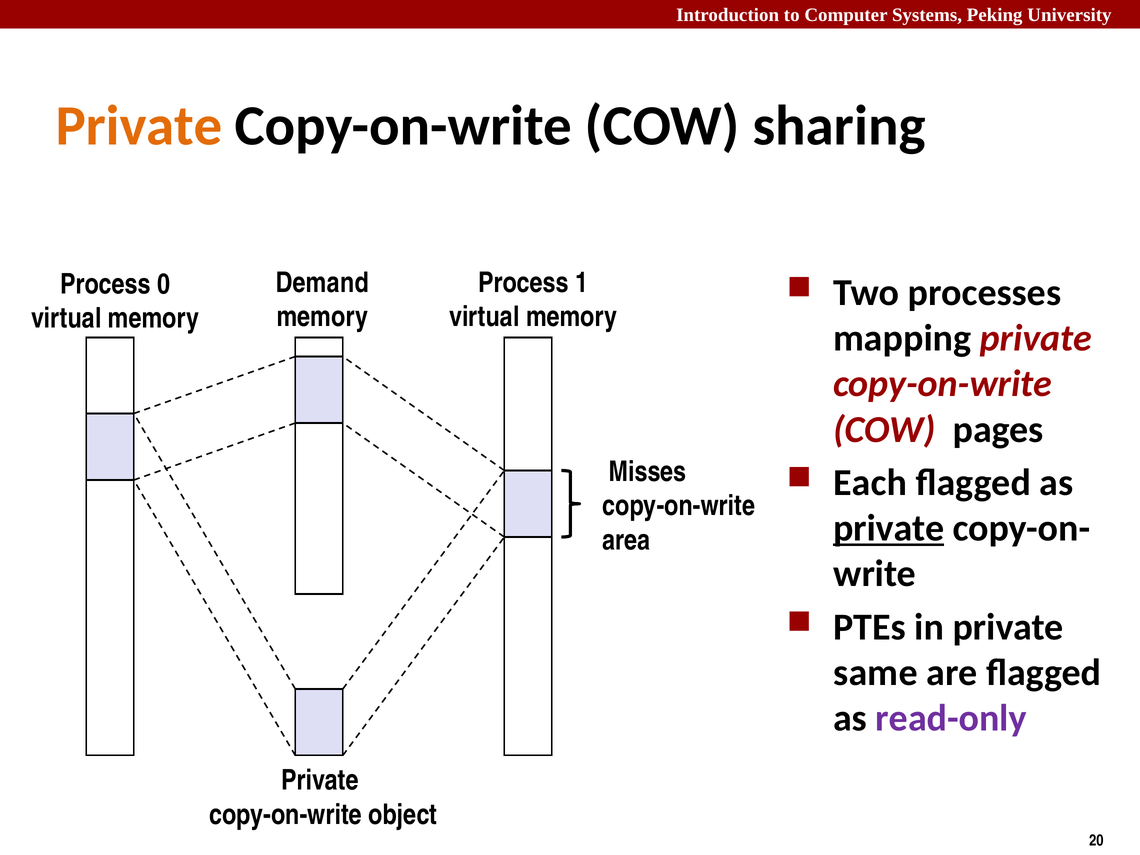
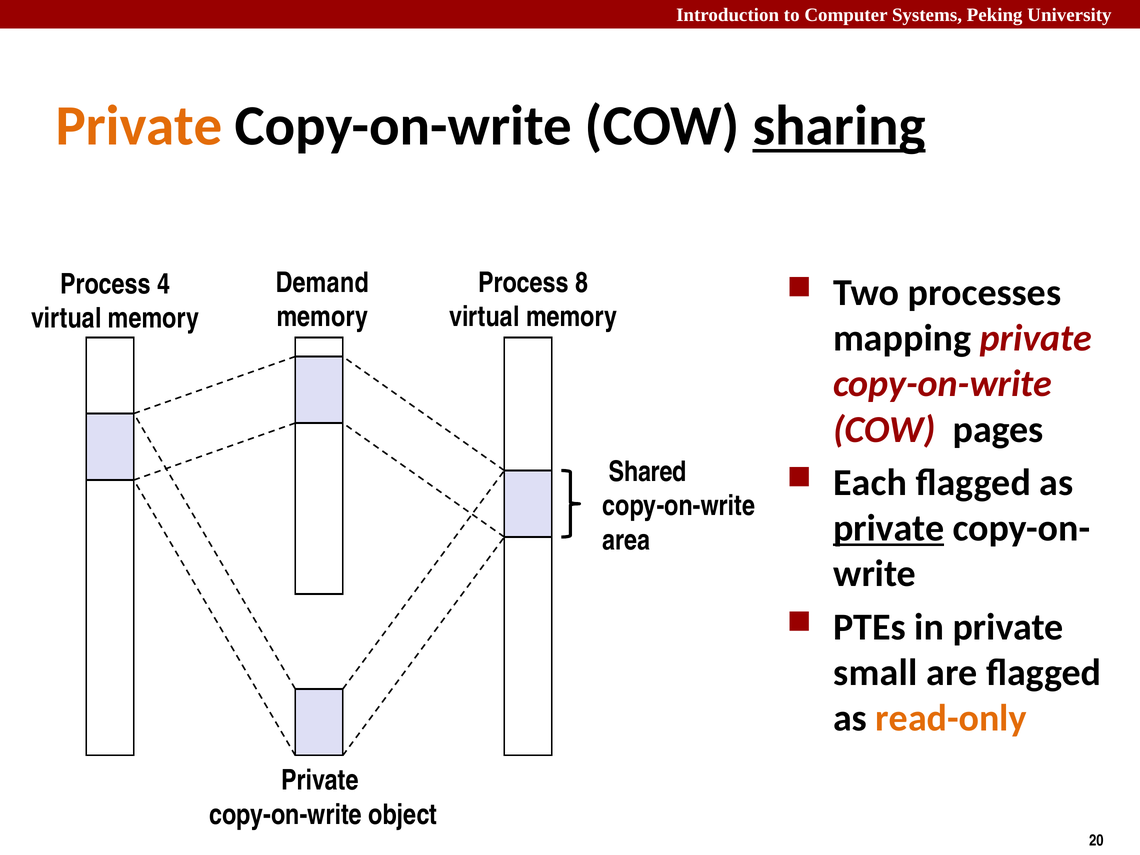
sharing underline: none -> present
1: 1 -> 8
0: 0 -> 4
Misses: Misses -> Shared
same: same -> small
read-only colour: purple -> orange
